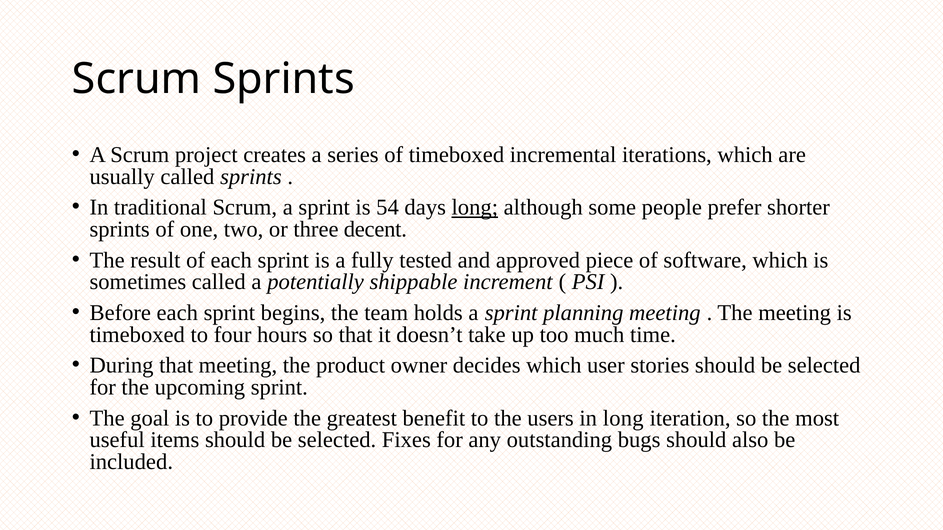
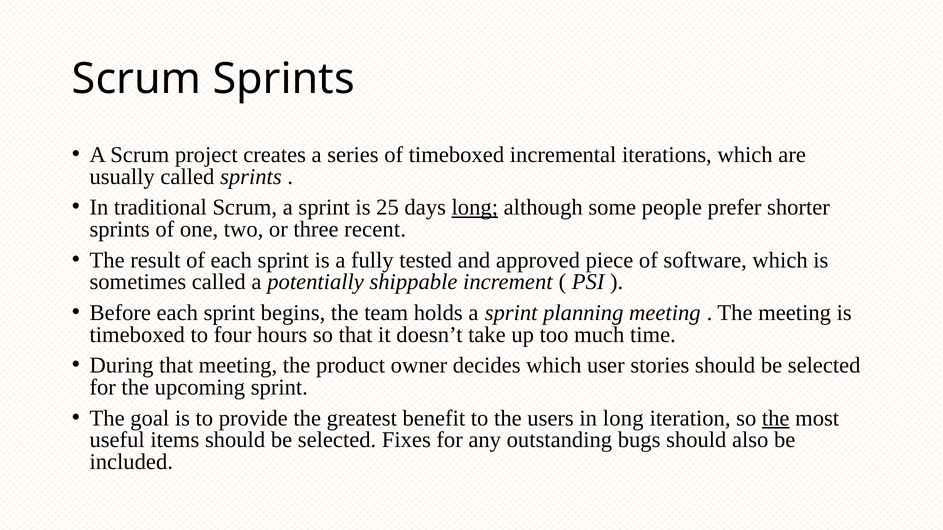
54: 54 -> 25
decent: decent -> recent
the at (776, 418) underline: none -> present
